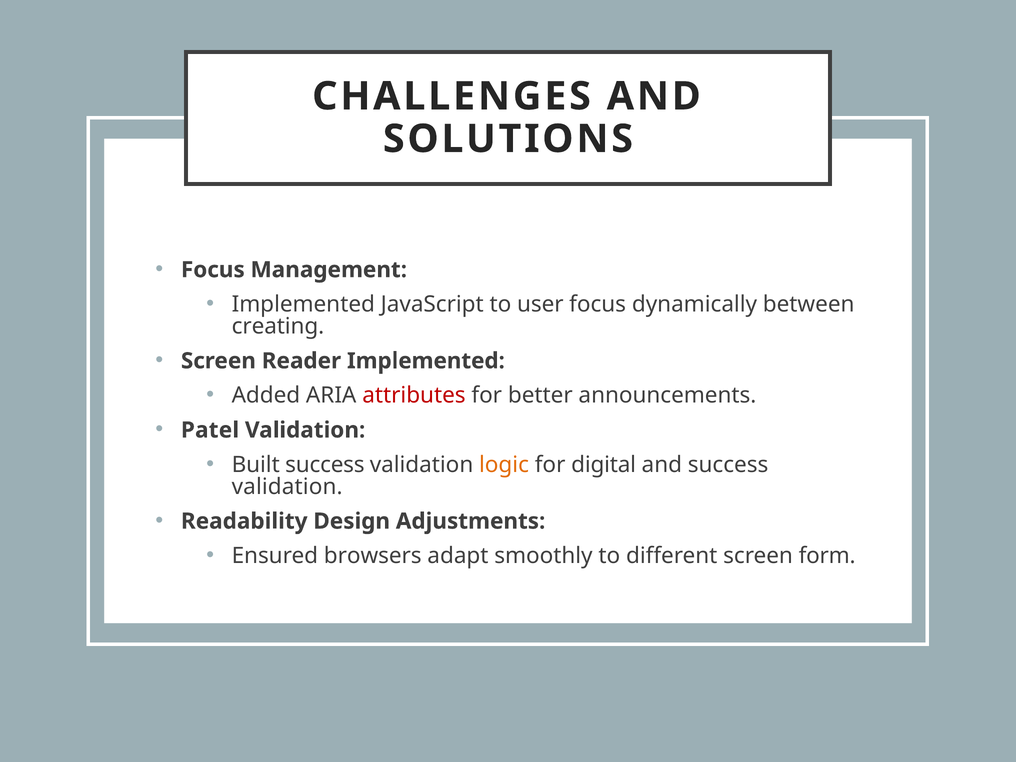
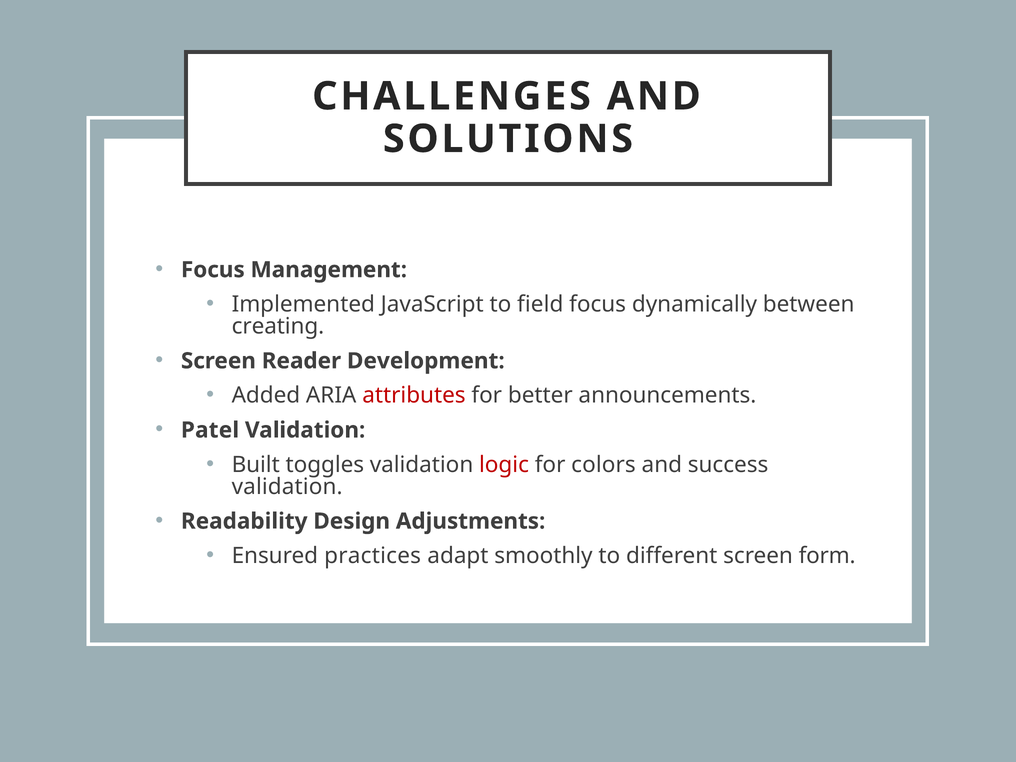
user: user -> field
Reader Implemented: Implemented -> Development
Built success: success -> toggles
logic colour: orange -> red
digital: digital -> colors
browsers: browsers -> practices
